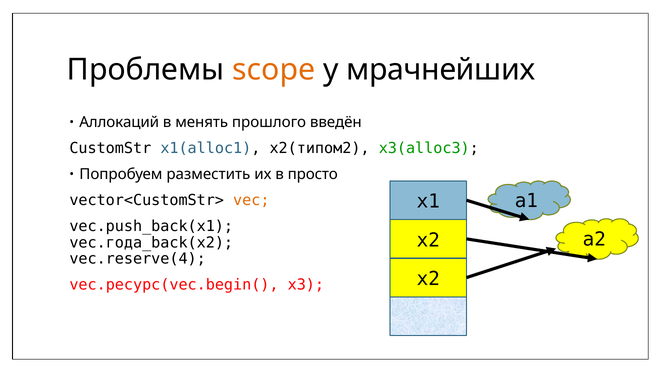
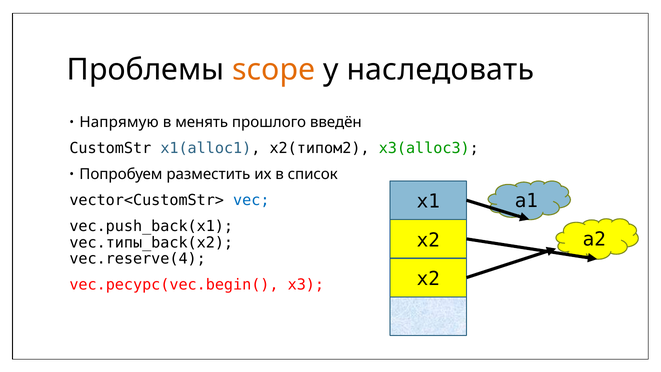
мрачнейших: мрачнейших -> наследовать
Аллокаций: Аллокаций -> Напрямую
просто: просто -> список
vec colour: orange -> blue
vec.года_back(x2: vec.года_back(x2 -> vec.типы_back(x2
